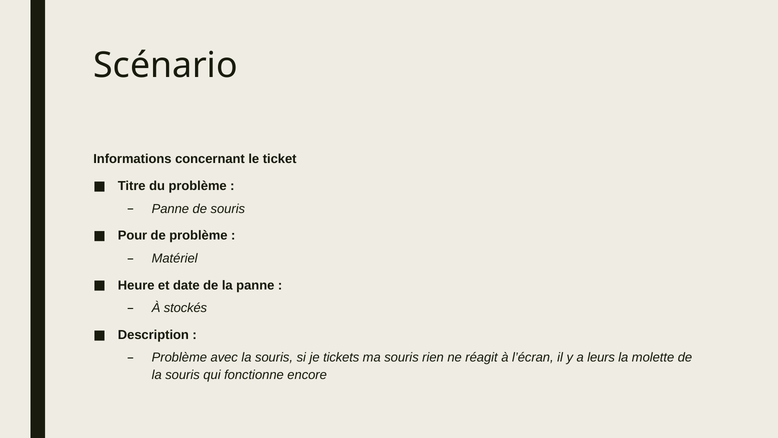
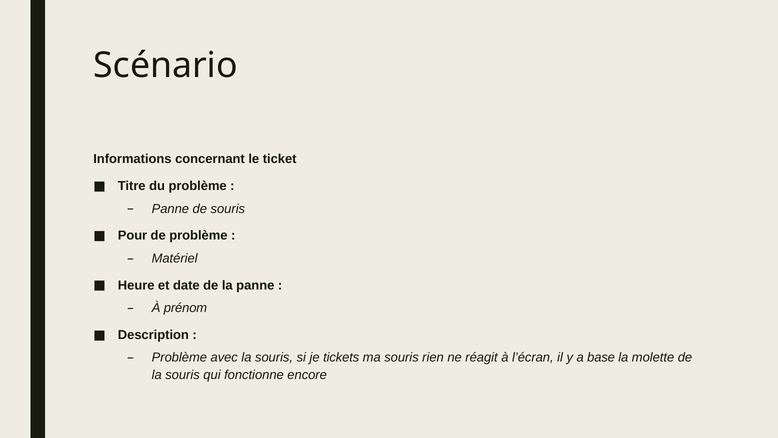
stockés: stockés -> prénom
leurs: leurs -> base
